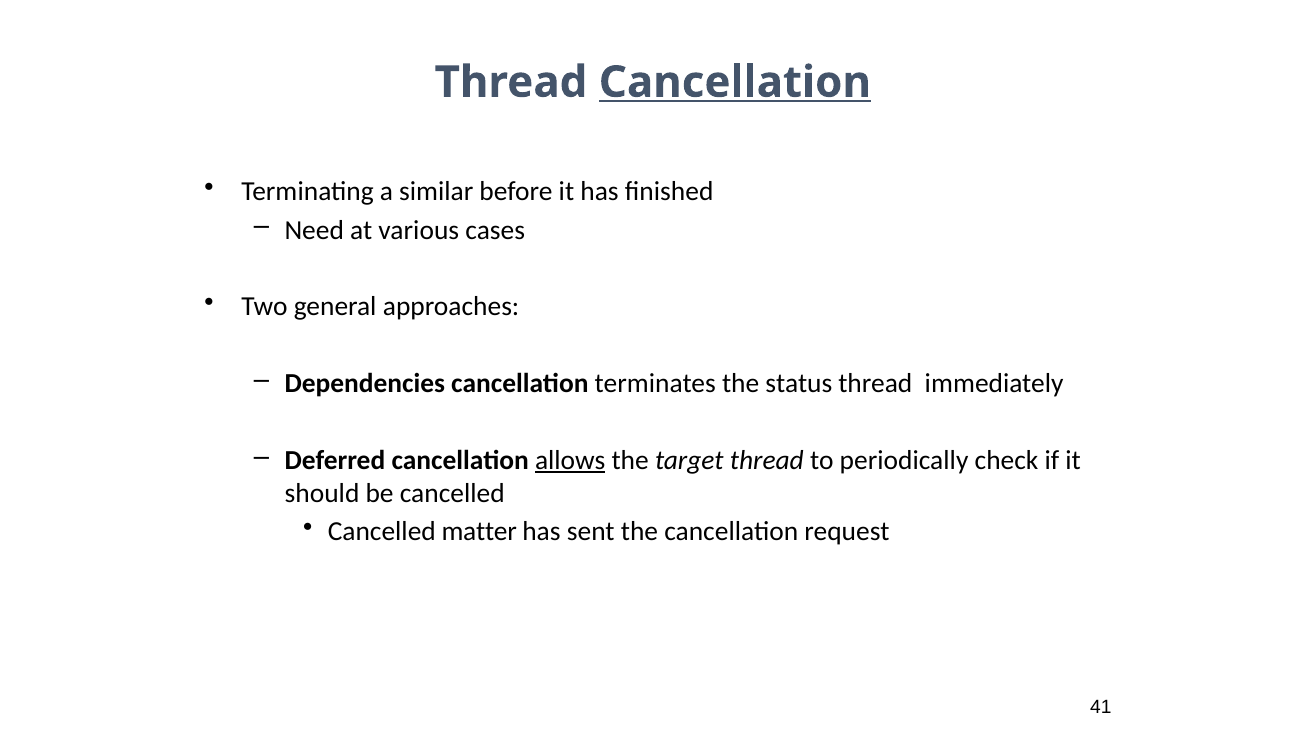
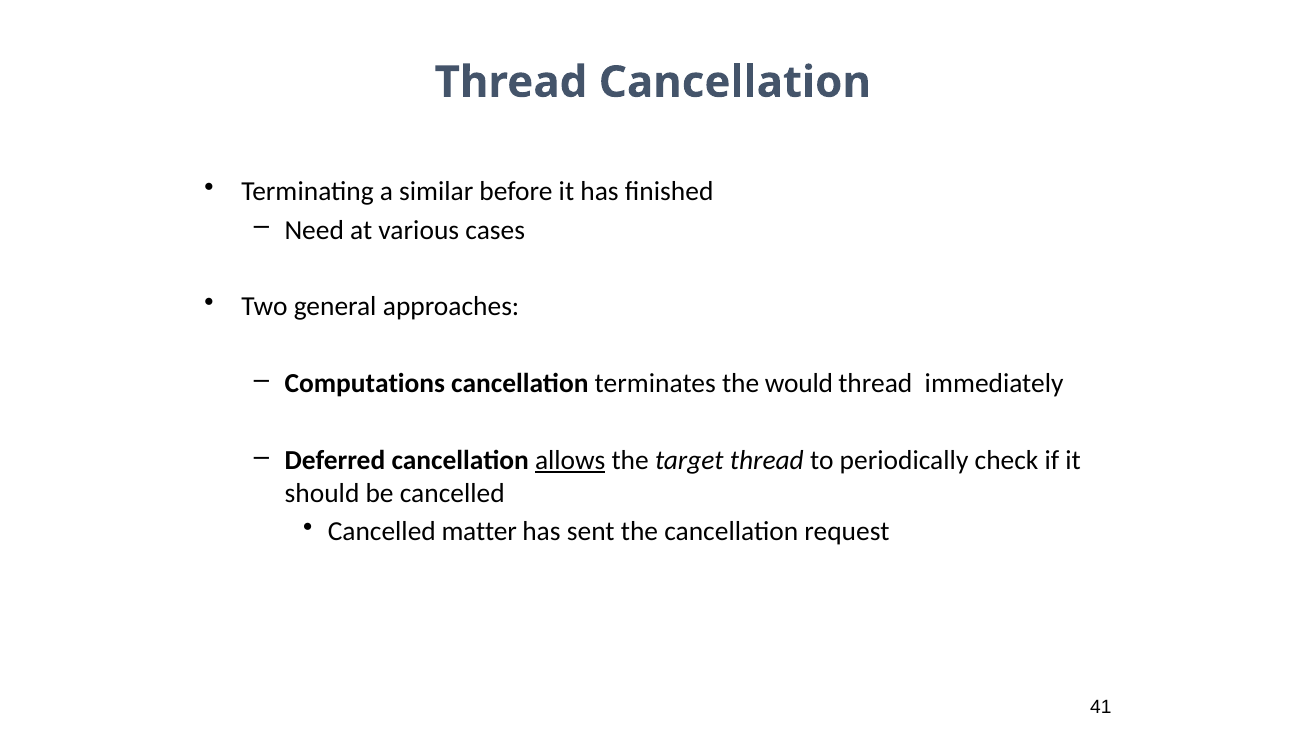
Cancellation at (735, 82) underline: present -> none
Dependencies: Dependencies -> Computations
status: status -> would
